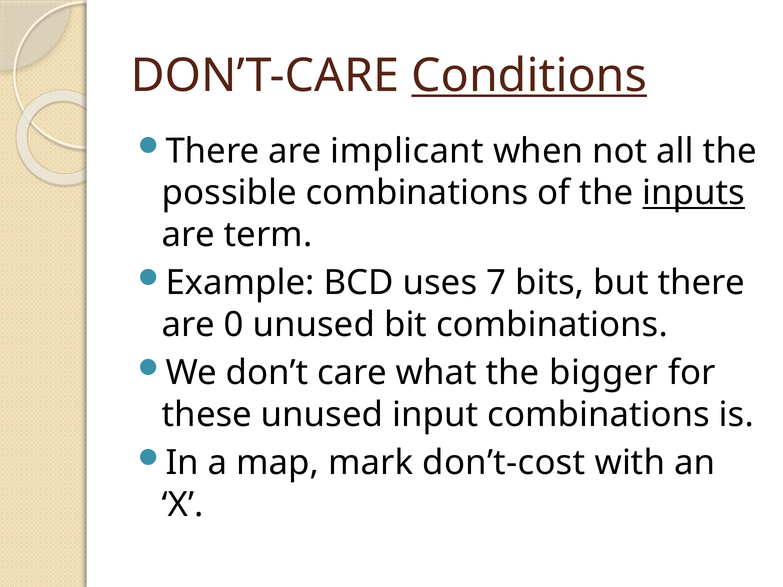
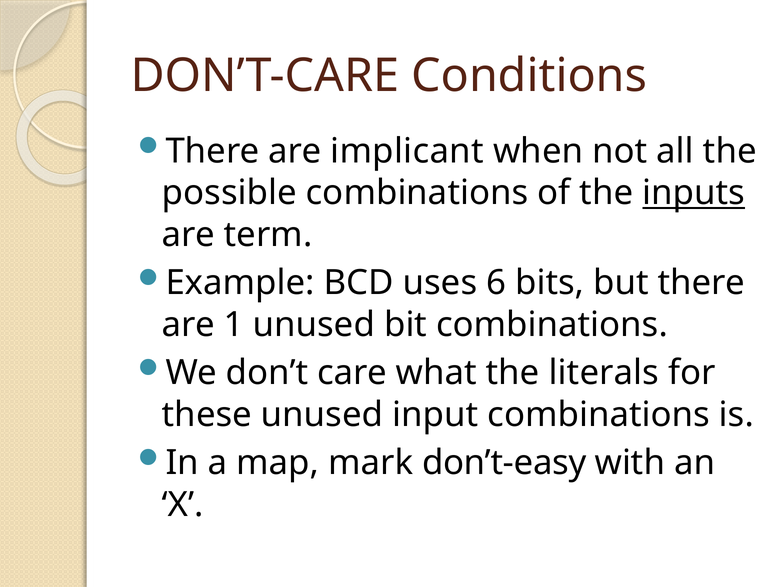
Conditions underline: present -> none
7: 7 -> 6
0: 0 -> 1
bigger: bigger -> literals
don’t-cost: don’t-cost -> don’t-easy
